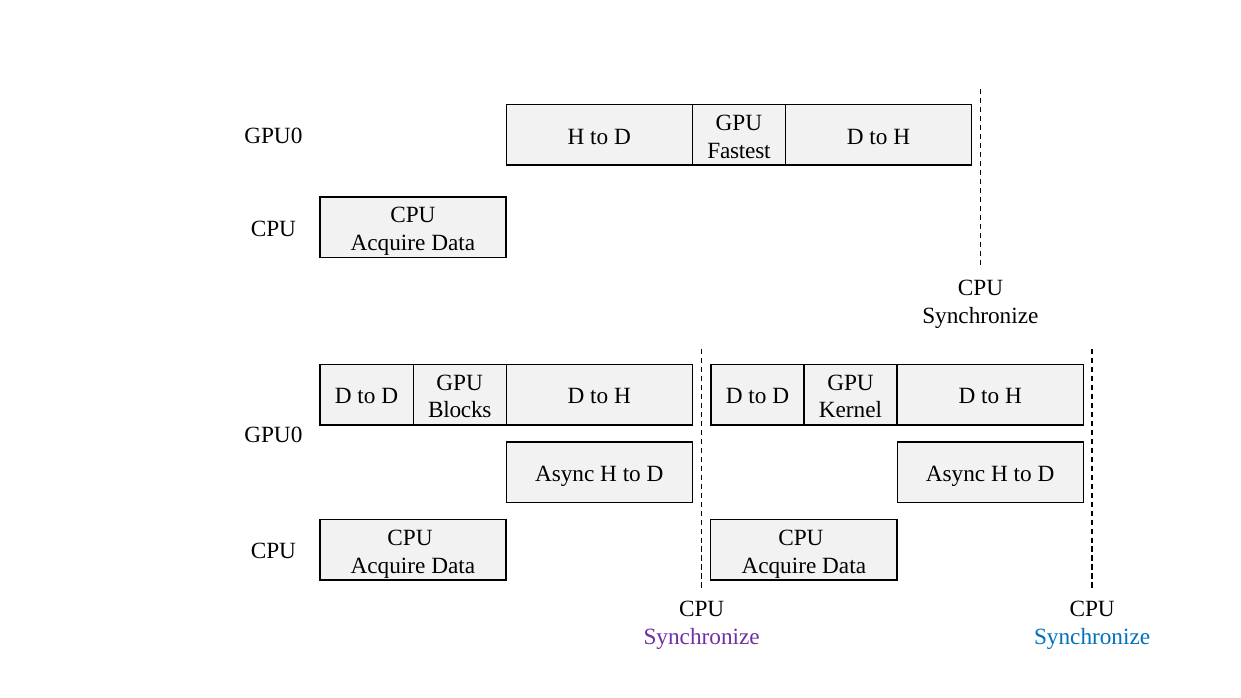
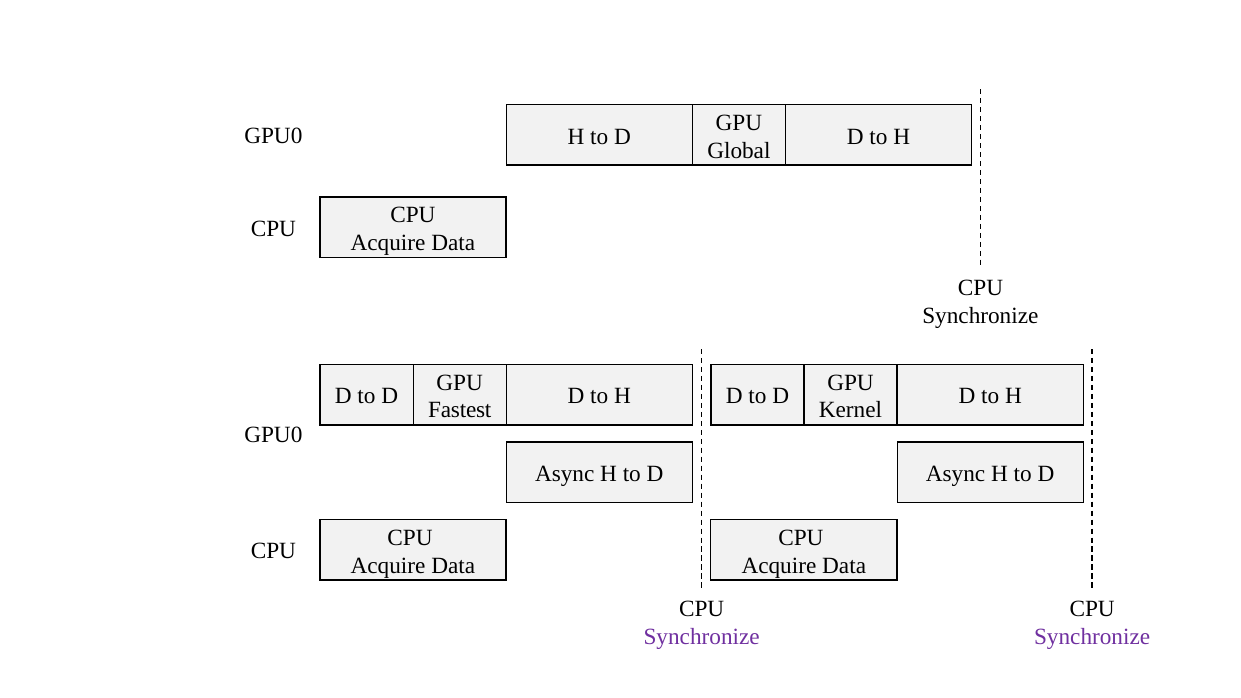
Fastest: Fastest -> Global
Blocks: Blocks -> Fastest
Synchronize at (1092, 637) colour: blue -> purple
